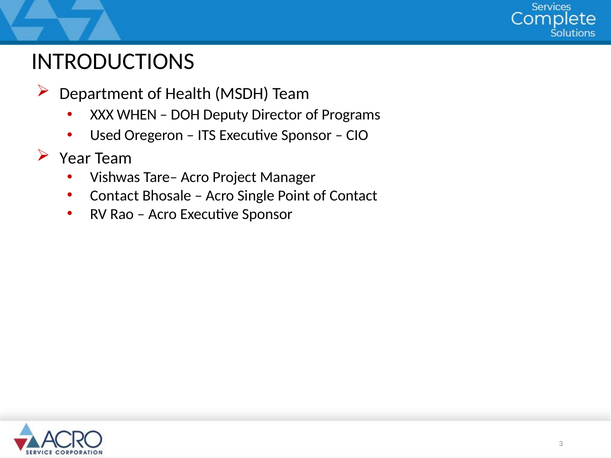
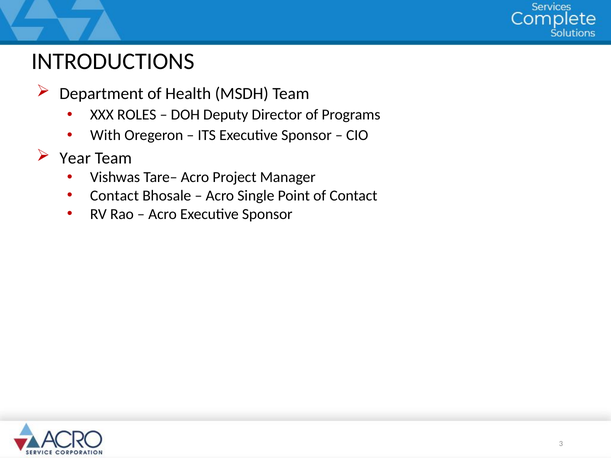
WHEN: WHEN -> ROLES
Used: Used -> With
